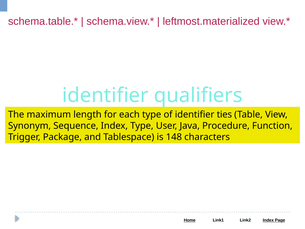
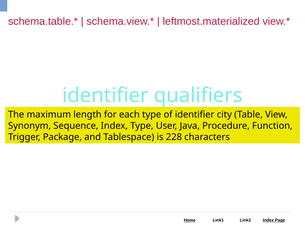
ties: ties -> city
148: 148 -> 228
